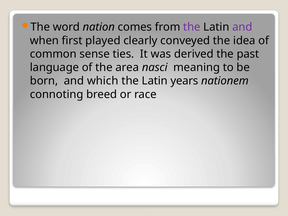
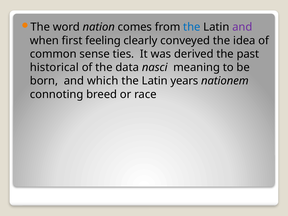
the at (192, 27) colour: purple -> blue
played: played -> feeling
language: language -> historical
area: area -> data
